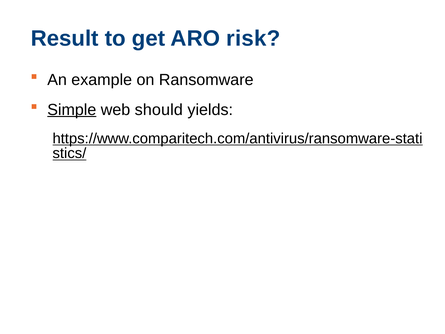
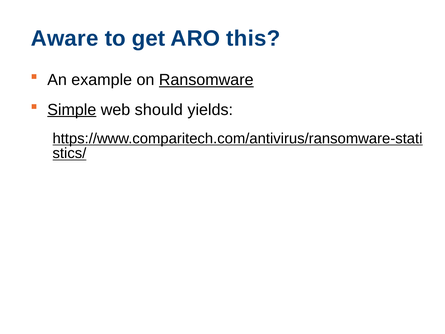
Result: Result -> Aware
risk: risk -> this
Ransomware underline: none -> present
